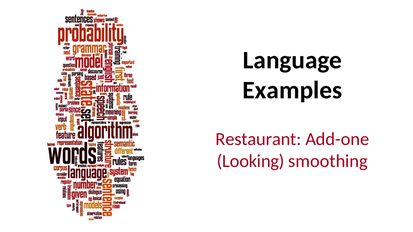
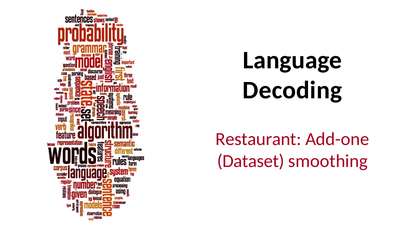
Examples: Examples -> Decoding
Looking: Looking -> Dataset
